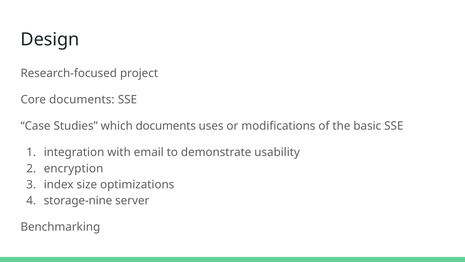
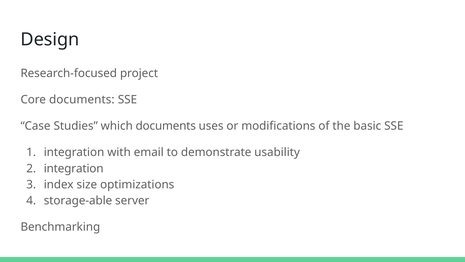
encryption at (74, 168): encryption -> integration
storage-nine: storage-nine -> storage-able
